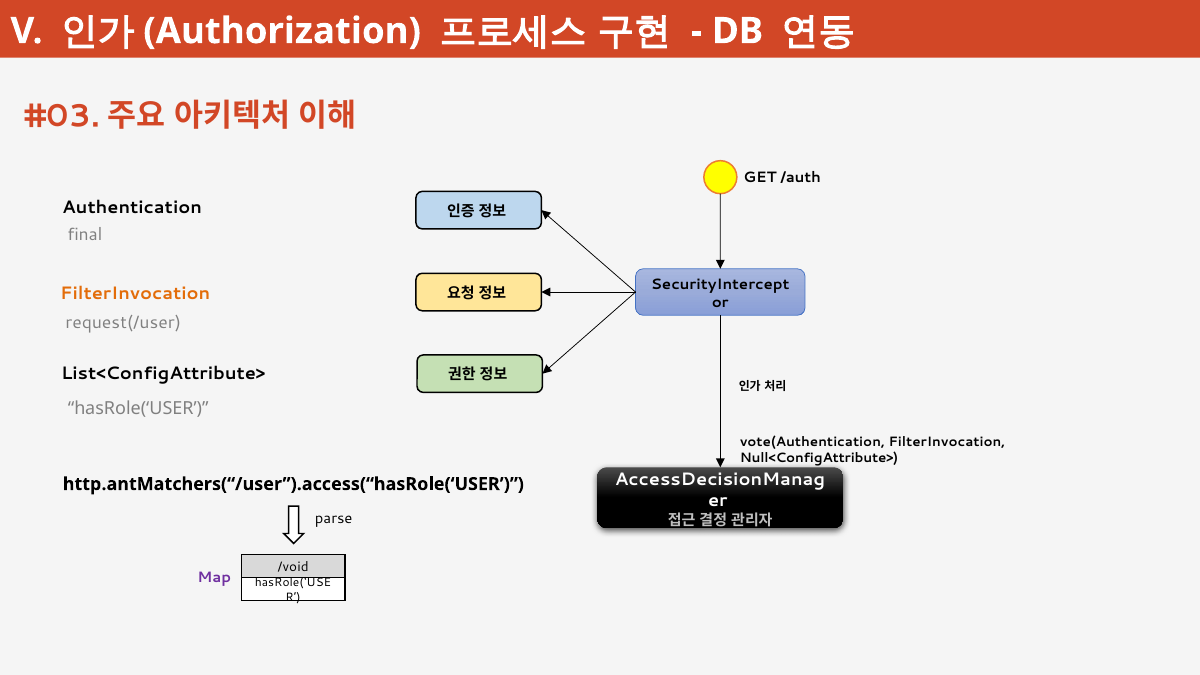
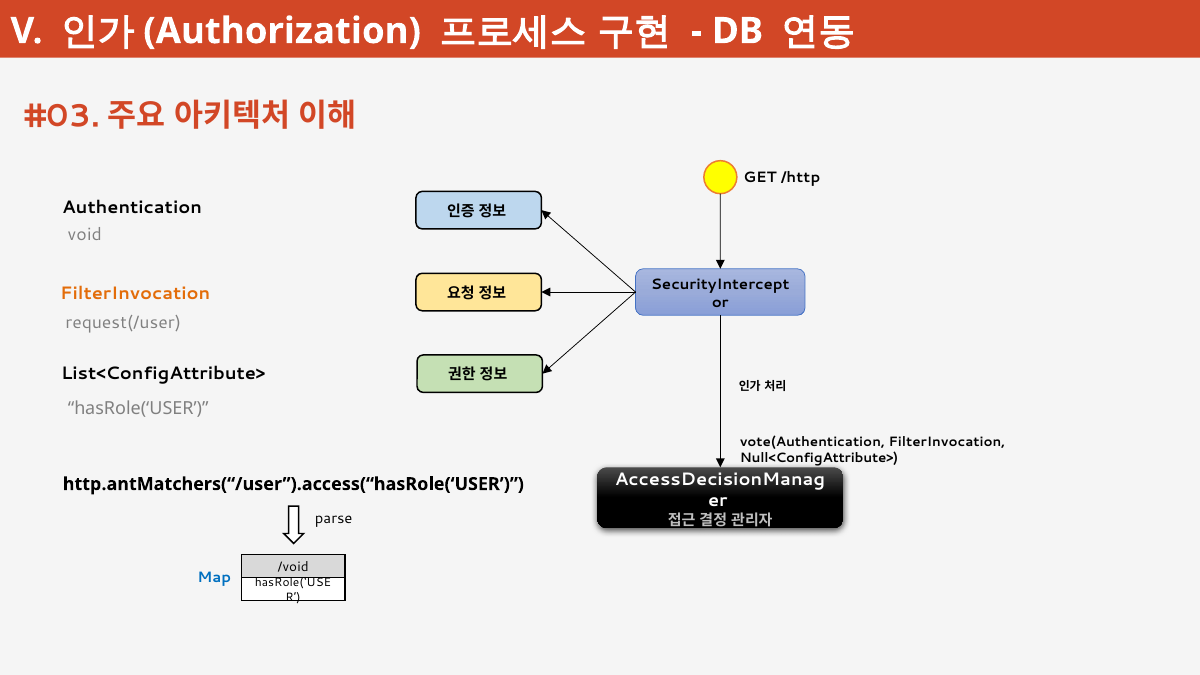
/auth: /auth -> /http
final: final -> void
Map colour: purple -> blue
